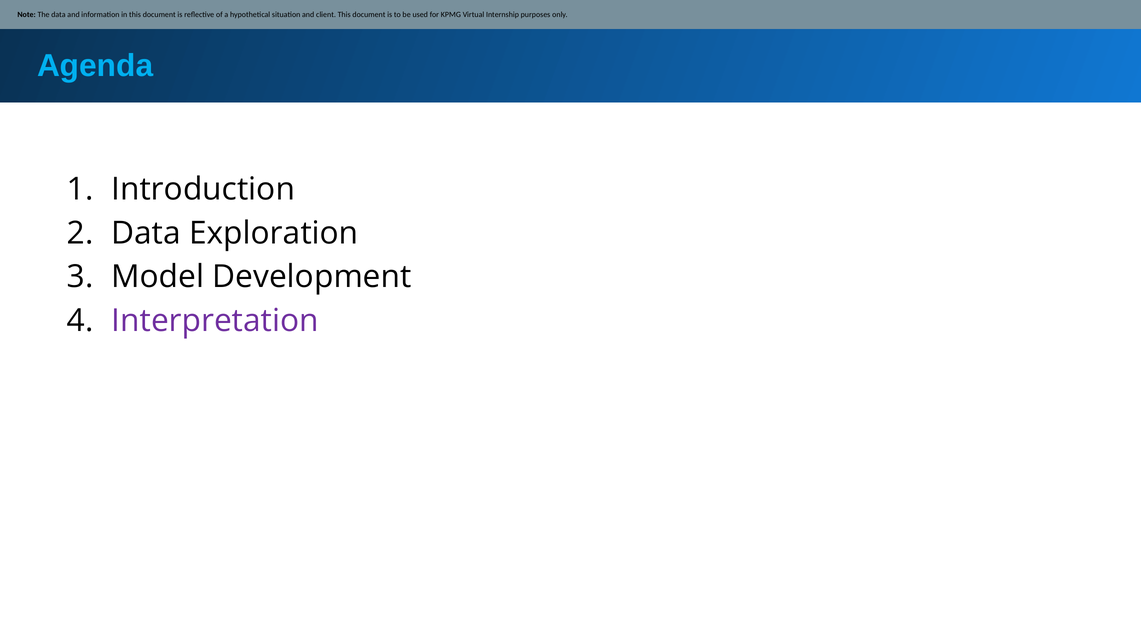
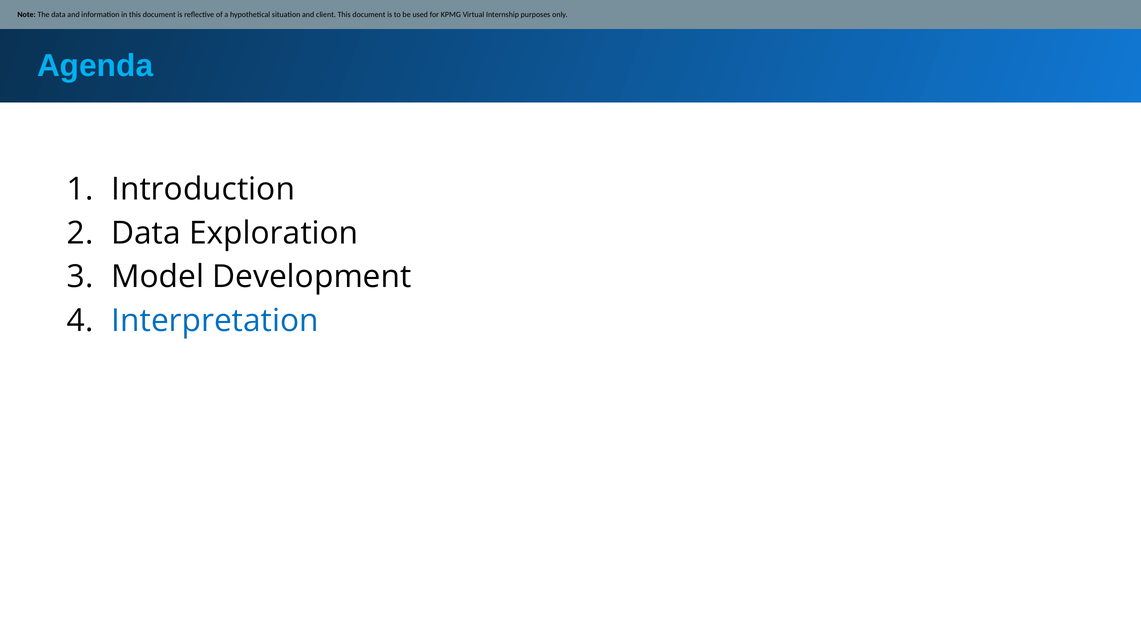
Interpretation colour: purple -> blue
